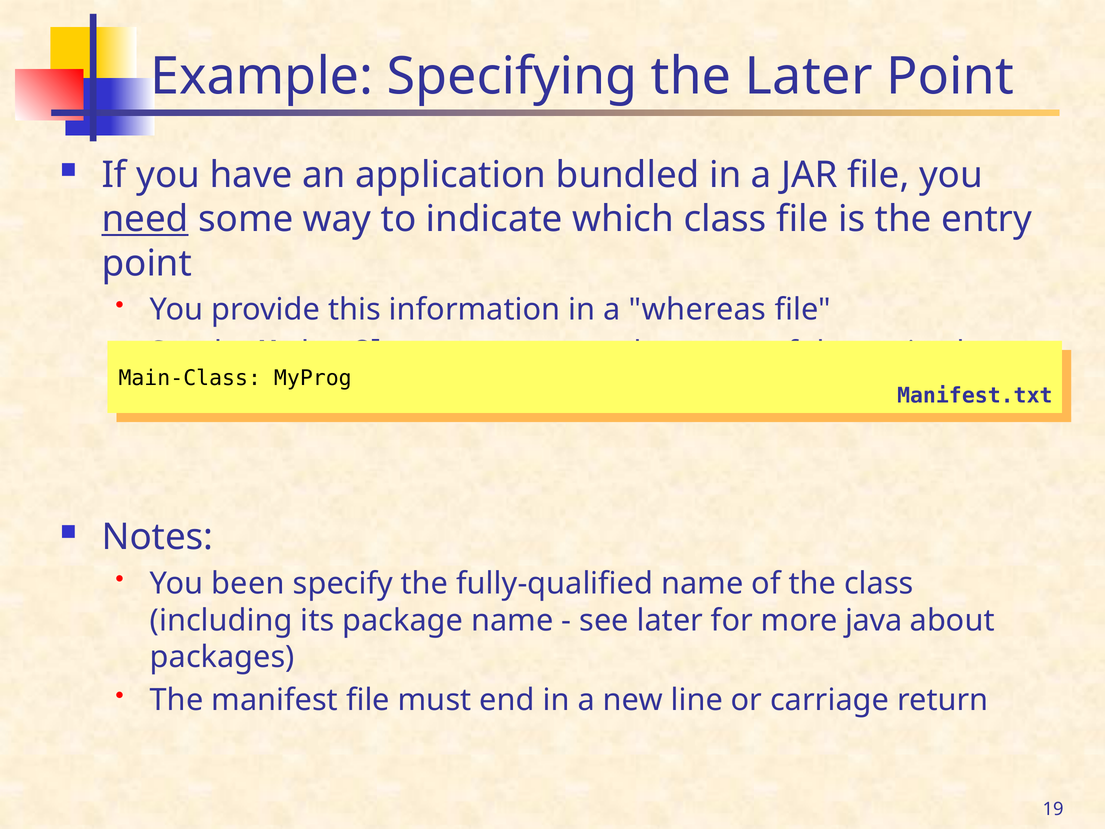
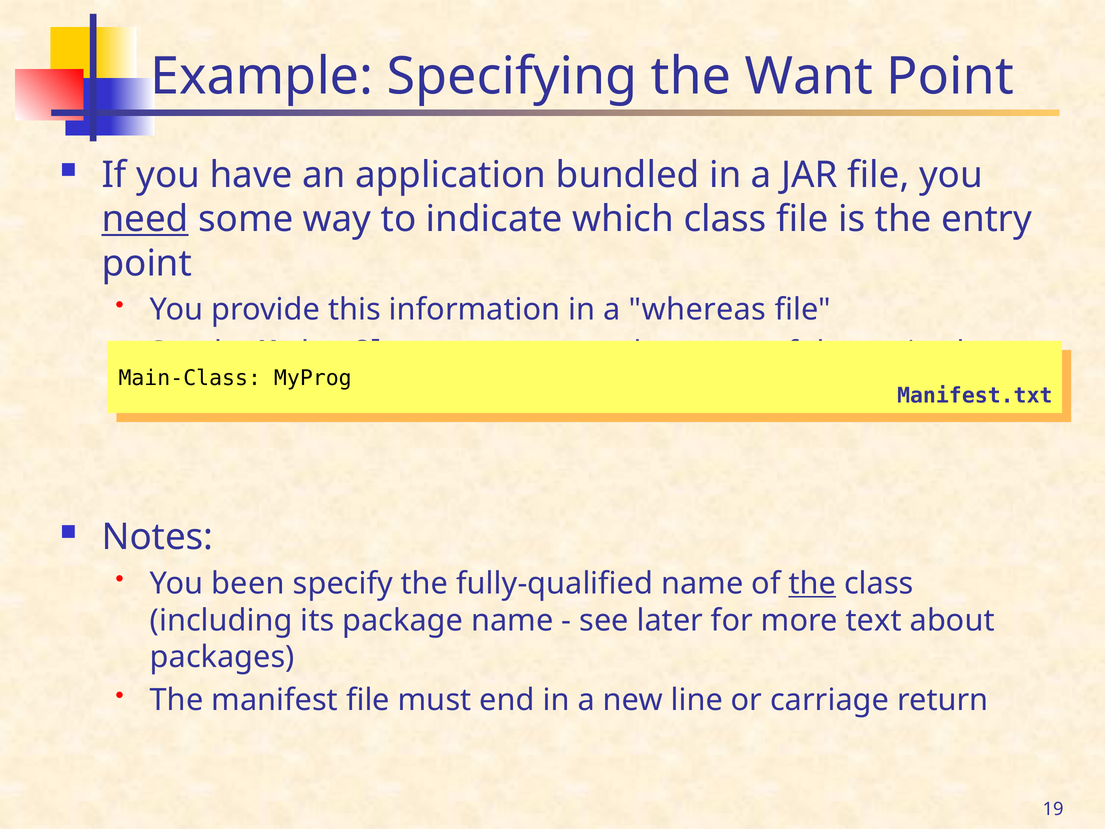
the Later: Later -> Want
the at (812, 583) underline: none -> present
java: java -> text
